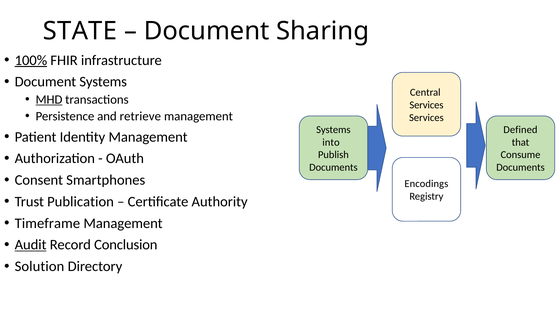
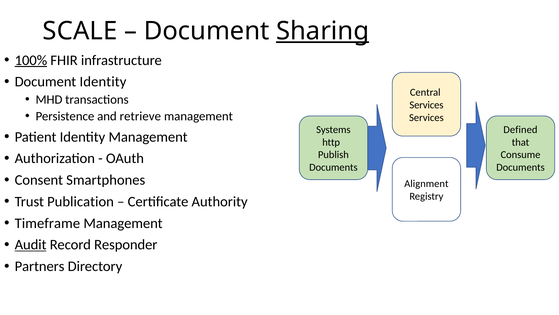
STATE: STATE -> SCALE
Sharing underline: none -> present
Document Systems: Systems -> Identity
MHD underline: present -> none
into: into -> http
Encodings: Encodings -> Alignment
Conclusion: Conclusion -> Responder
Solution: Solution -> Partners
